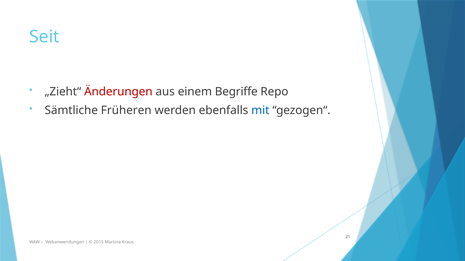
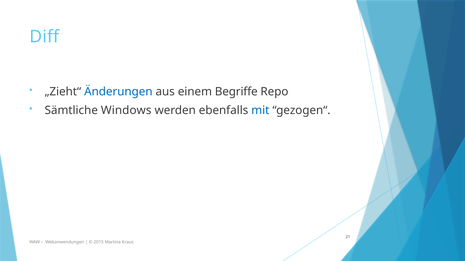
Seit: Seit -> Diff
Änderungen colour: red -> blue
Früheren: Früheren -> Windows
